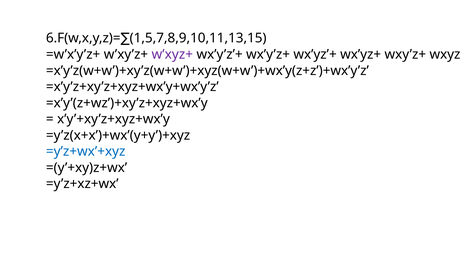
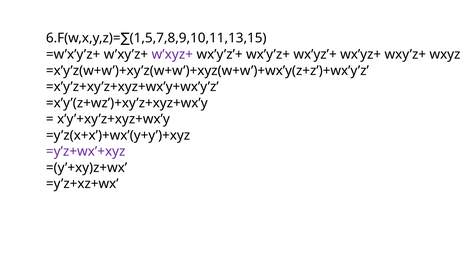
=y’z+wx’+xyz colour: blue -> purple
